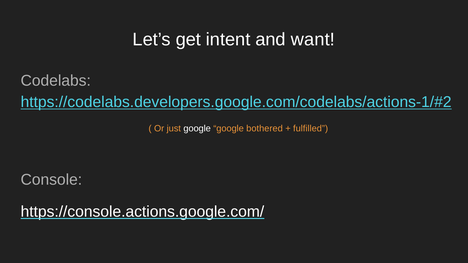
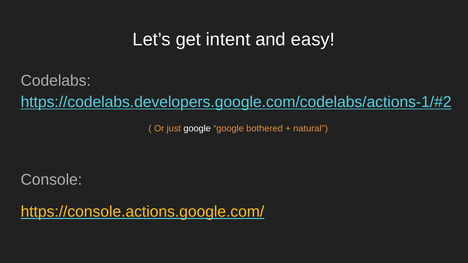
want: want -> easy
fulfilled: fulfilled -> natural
https://console.actions.google.com/ colour: white -> yellow
